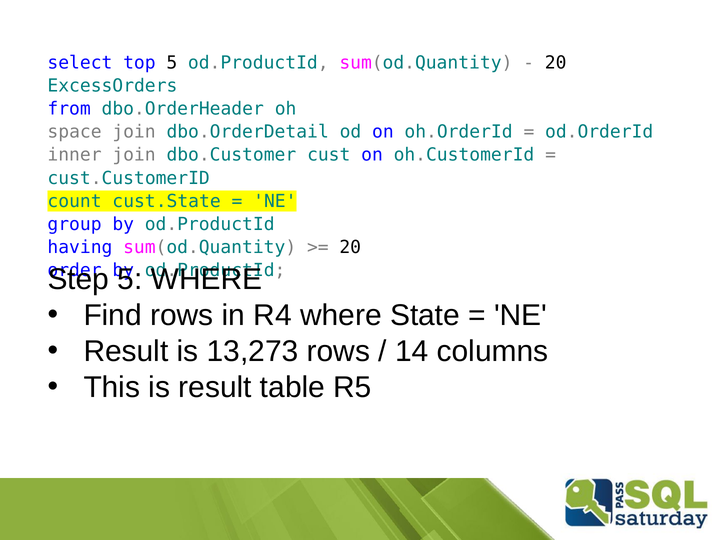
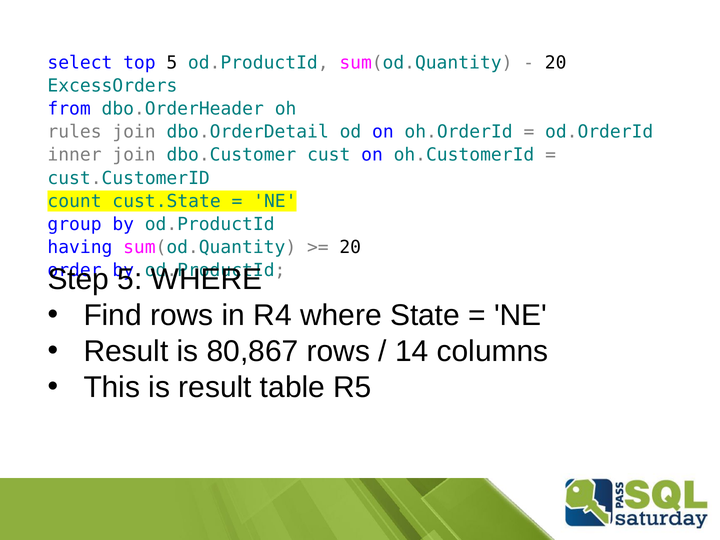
space: space -> rules
13,273: 13,273 -> 80,867
